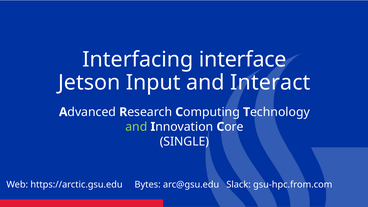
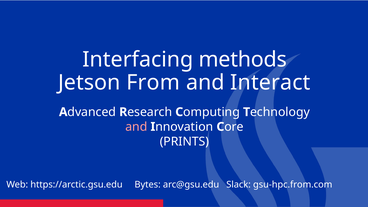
interface: interface -> methods
Input: Input -> From
and at (136, 127) colour: light green -> pink
SINGLE: SINGLE -> PRINTS
